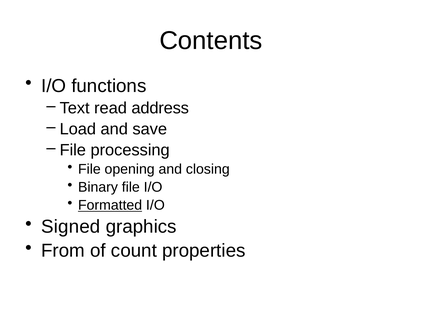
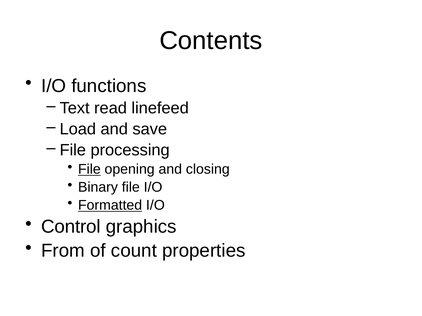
address: address -> linefeed
File at (89, 170) underline: none -> present
Signed: Signed -> Control
